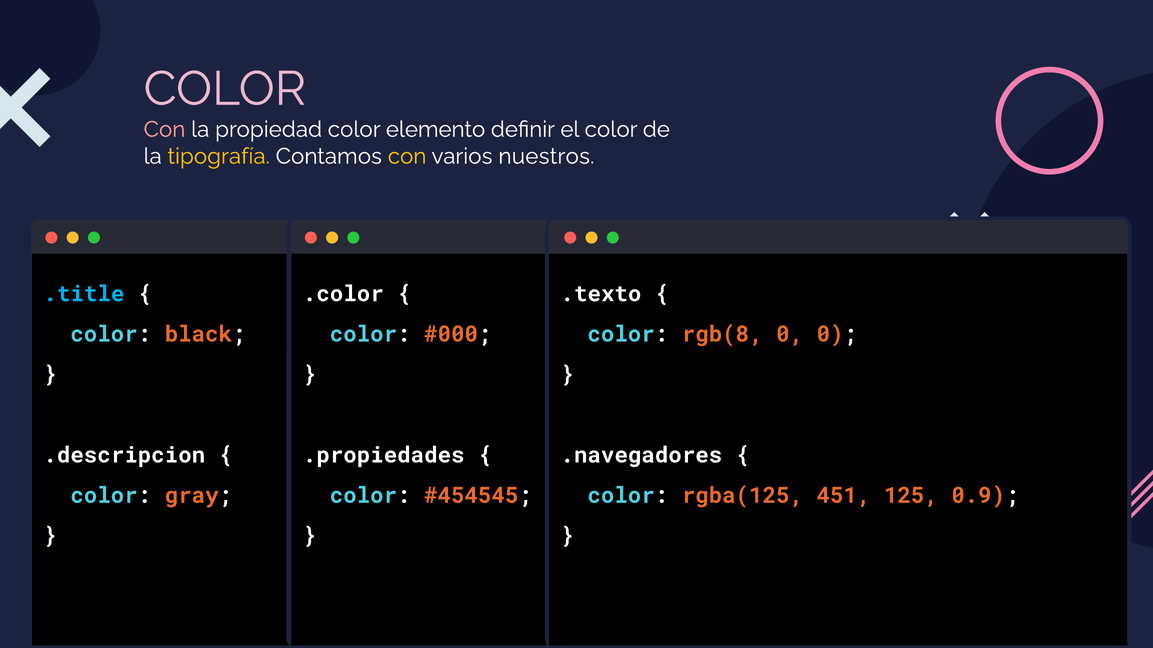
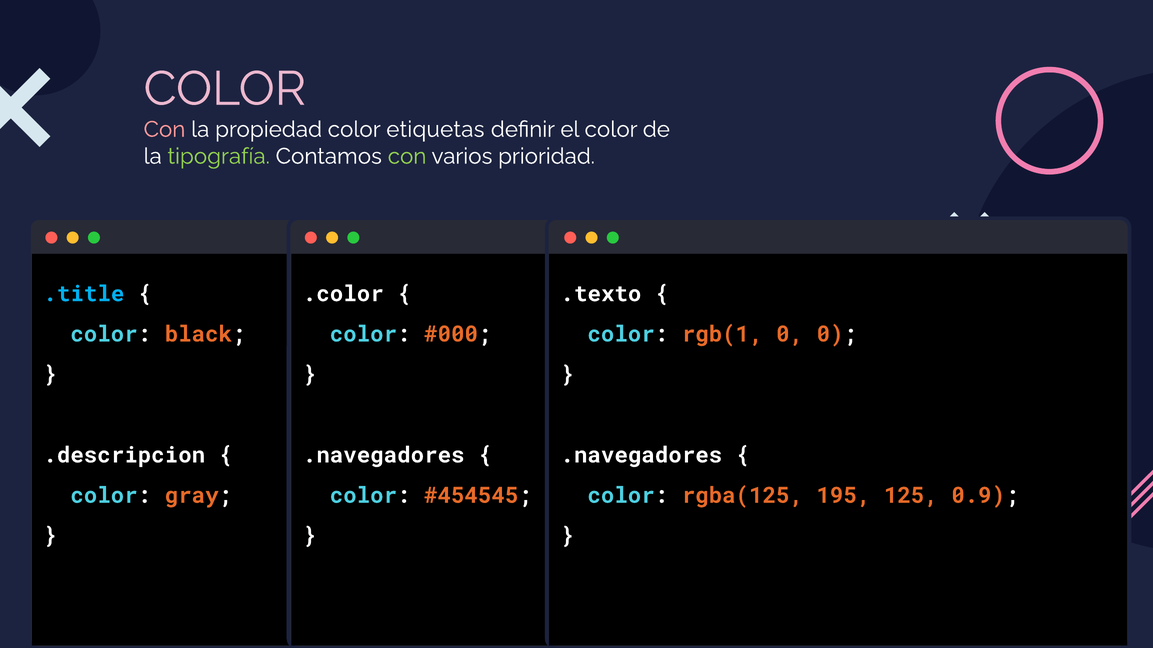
elemento: elemento -> etiquetas
tipografía colour: yellow -> light green
con at (407, 156) colour: yellow -> light green
nuestros: nuestros -> prioridad
rgb(8: rgb(8 -> rgb(1
.propiedades at (384, 455): .propiedades -> .navegadores
451: 451 -> 195
